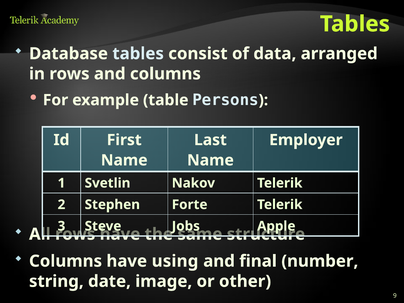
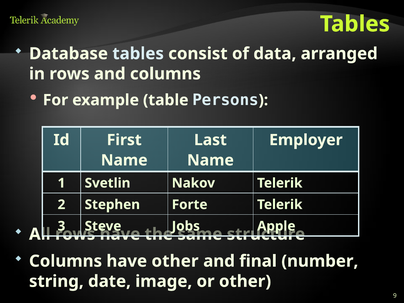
have using: using -> other
